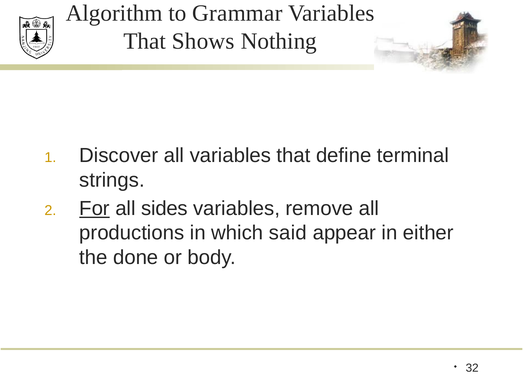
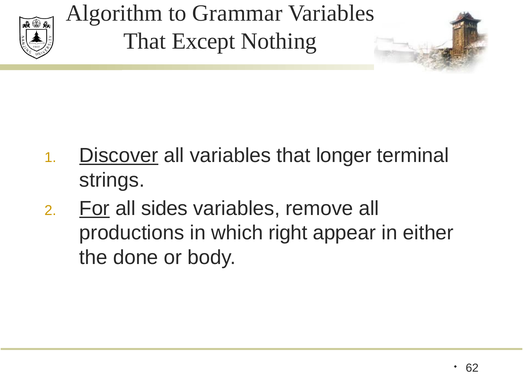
Shows: Shows -> Except
Discover underline: none -> present
define: define -> longer
said: said -> right
32: 32 -> 62
